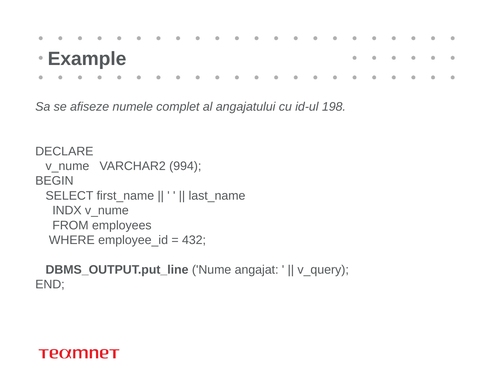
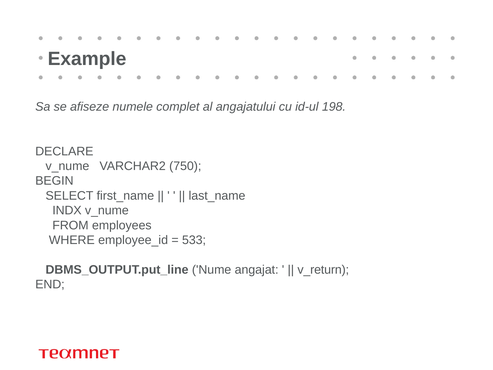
994: 994 -> 750
432: 432 -> 533
v_query: v_query -> v_return
